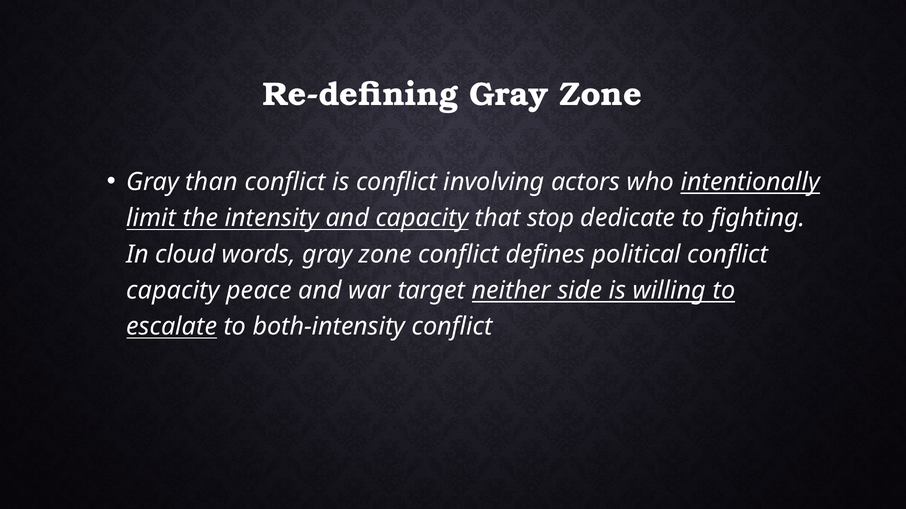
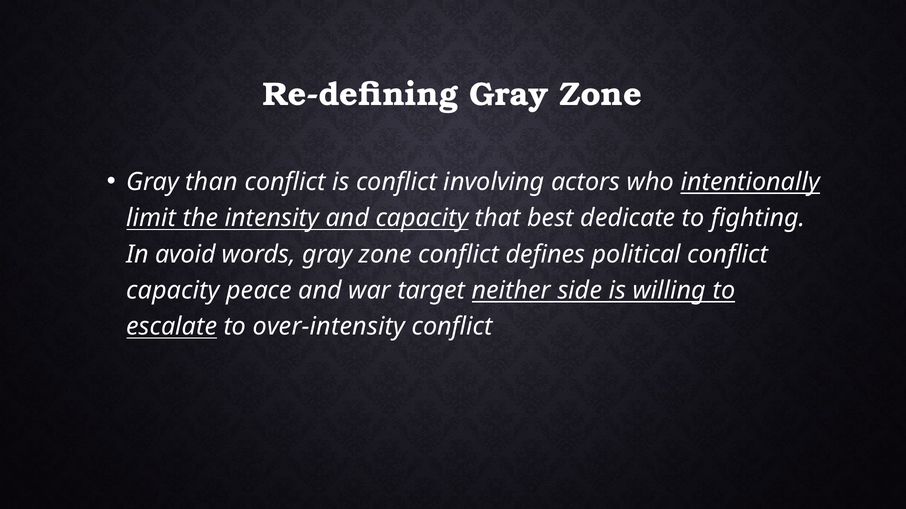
stop: stop -> best
cloud: cloud -> avoid
both-intensity: both-intensity -> over-intensity
